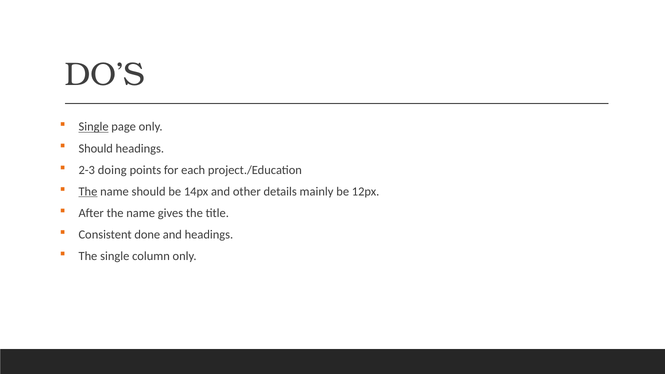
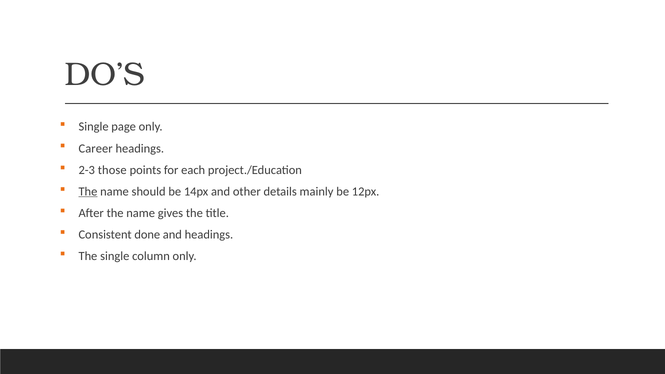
Single at (94, 127) underline: present -> none
Should at (96, 148): Should -> Career
doing: doing -> those
